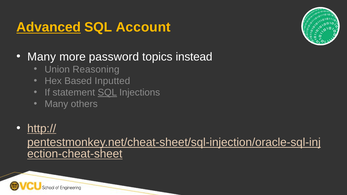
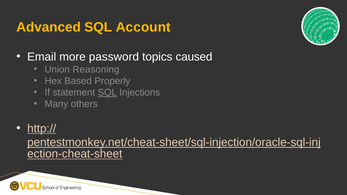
Advanced underline: present -> none
Many at (42, 57): Many -> Email
instead: instead -> caused
Inputted: Inputted -> Properly
